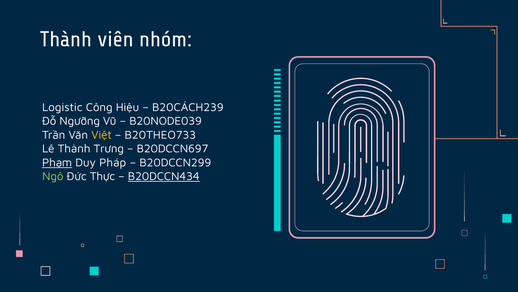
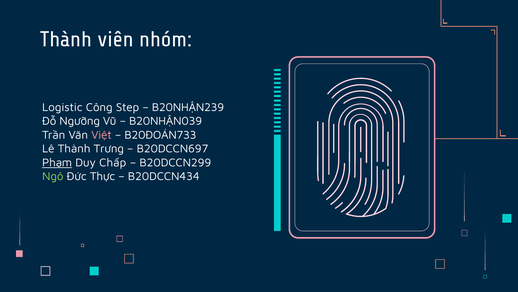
Hiệu: Hiệu -> Step
B20CÁCH239: B20CÁCH239 -> B20NHẬN239
B20NODE039: B20NODE039 -> B20NHẬN039
Việt colour: yellow -> pink
B20THEO733: B20THEO733 -> B20ĐOÁN733
Pháp: Pháp -> Chấp
B20DCCN434 underline: present -> none
